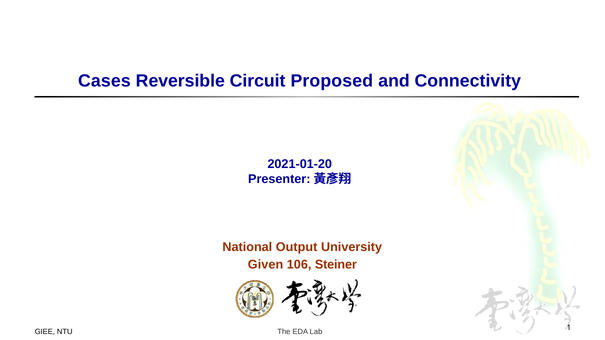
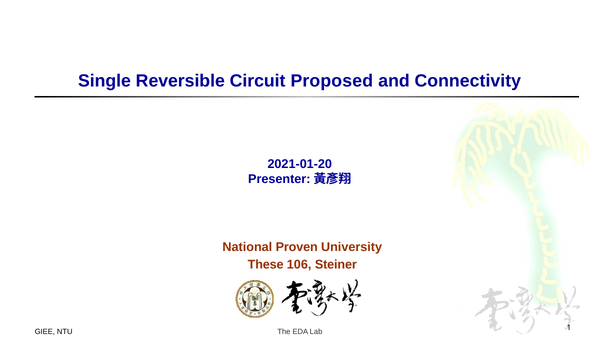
Cases: Cases -> Single
Output: Output -> Proven
Given: Given -> These
